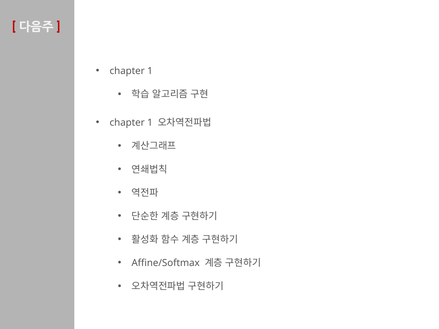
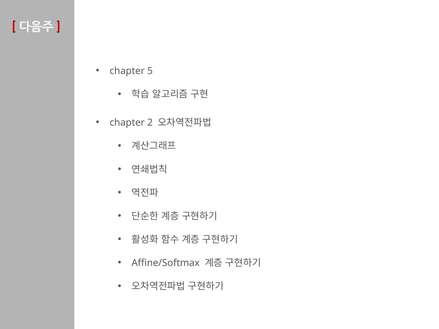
1 at (150, 71): 1 -> 5
1 at (150, 123): 1 -> 2
